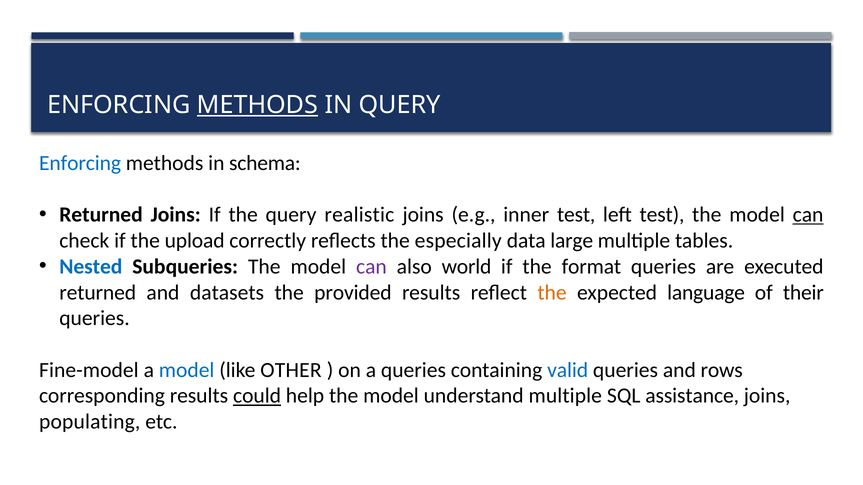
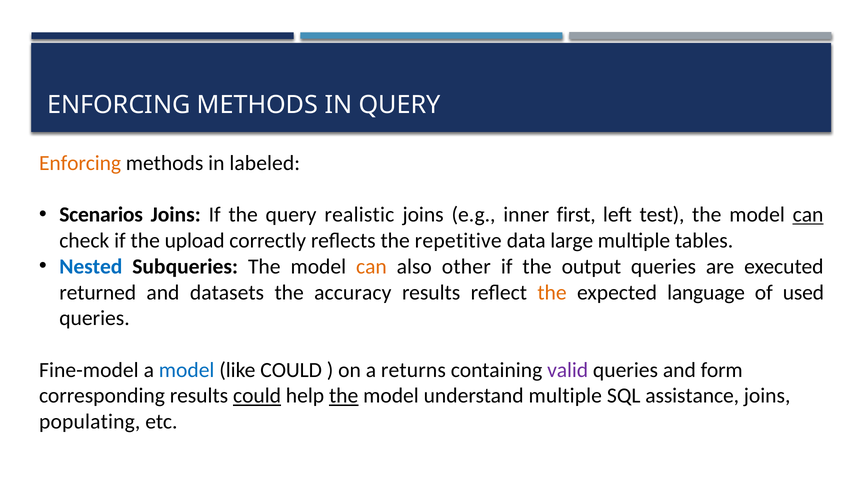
METHODS at (258, 105) underline: present -> none
Enforcing at (80, 163) colour: blue -> orange
schema: schema -> labeled
Returned at (101, 215): Returned -> Scenarios
inner test: test -> first
especially: especially -> repetitive
can at (371, 267) colour: purple -> orange
world: world -> other
format: format -> output
provided: provided -> accuracy
their: their -> used
like OTHER: OTHER -> COULD
a queries: queries -> returns
valid colour: blue -> purple
rows: rows -> form
the at (344, 396) underline: none -> present
